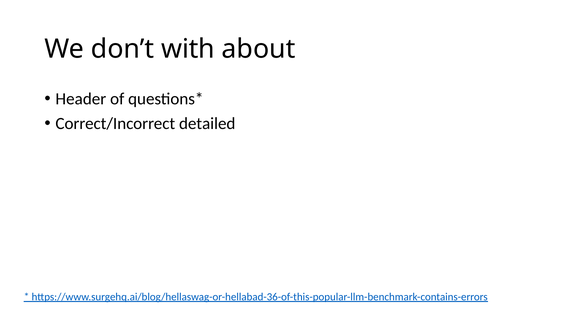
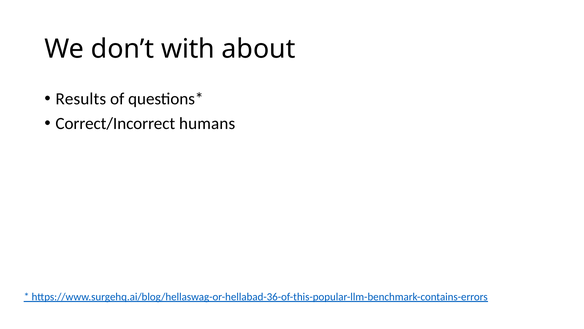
Header: Header -> Results
detailed: detailed -> humans
